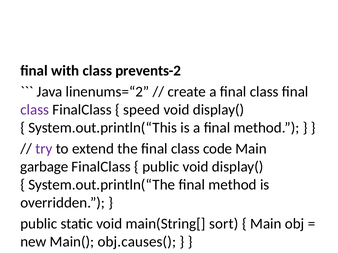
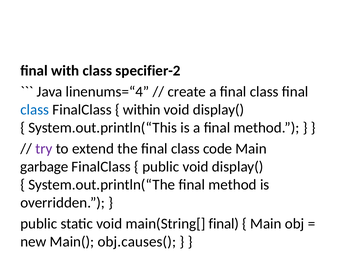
prevents-2: prevents-2 -> specifier-2
linenums=“2: linenums=“2 -> linenums=“4
class at (35, 110) colour: purple -> blue
speed at (142, 110): speed -> within
main(String[ sort: sort -> final
